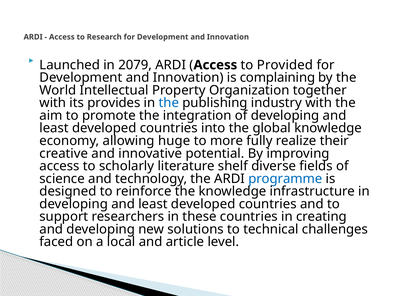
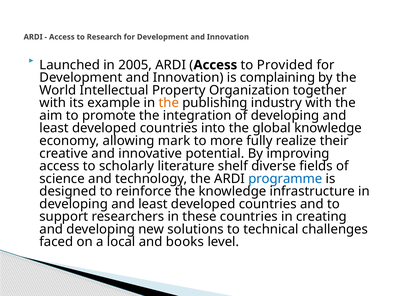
2079: 2079 -> 2005
provides: provides -> example
the at (169, 103) colour: blue -> orange
huge: huge -> mark
article: article -> books
